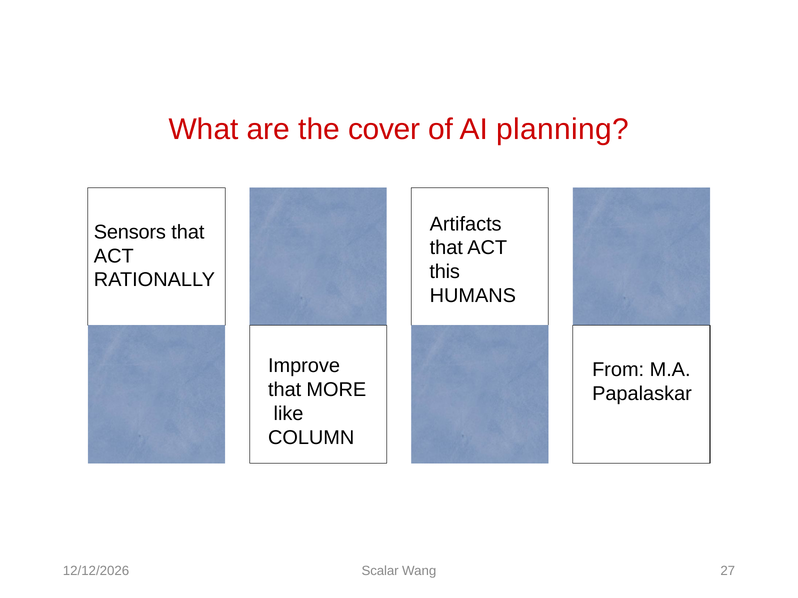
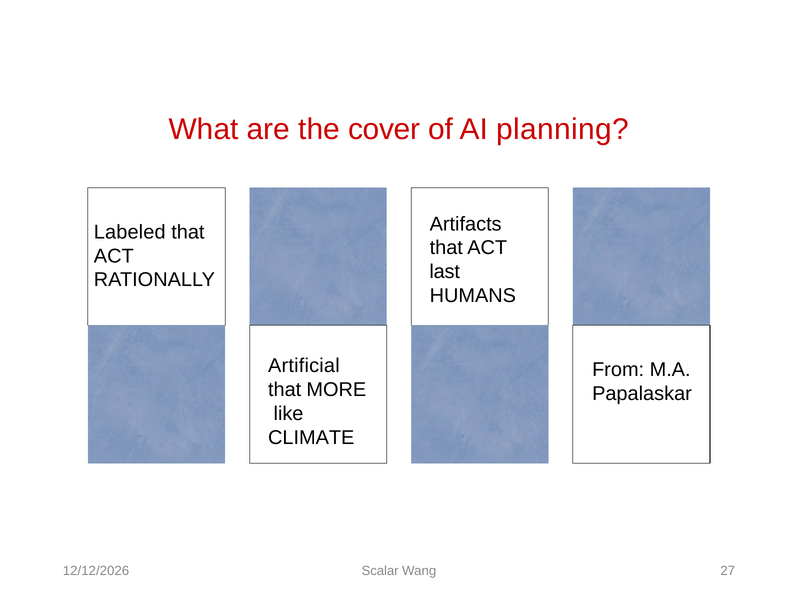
Sensors: Sensors -> Labeled
this: this -> last
Improve: Improve -> Artificial
COLUMN: COLUMN -> CLIMATE
